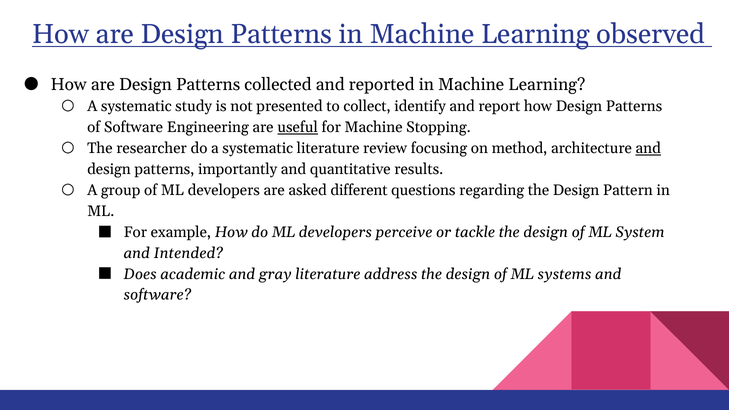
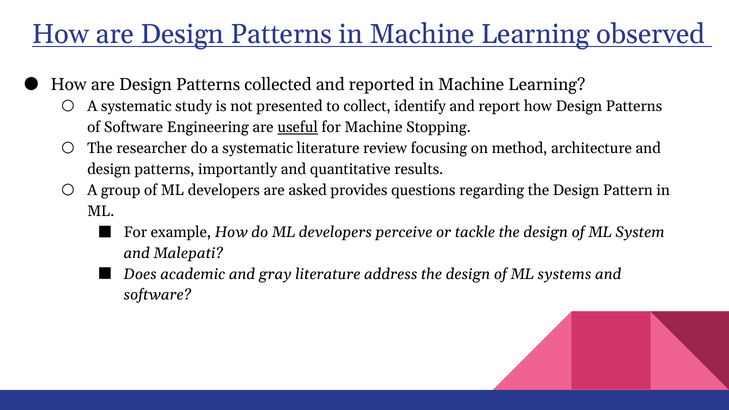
and at (648, 148) underline: present -> none
different: different -> provides
Intended: Intended -> Malepati
